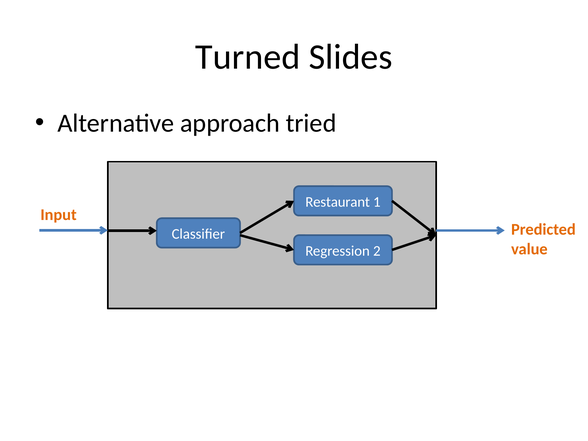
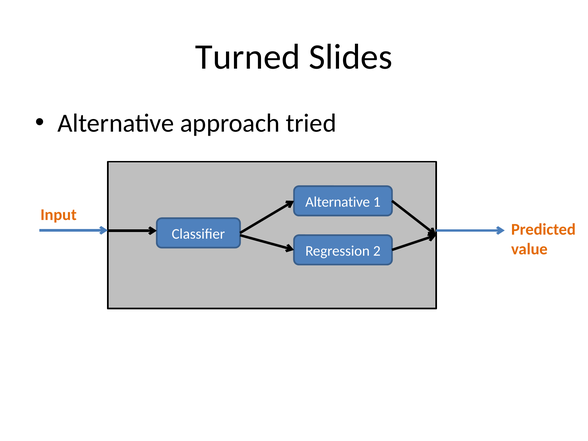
Restaurant at (338, 202): Restaurant -> Alternative
